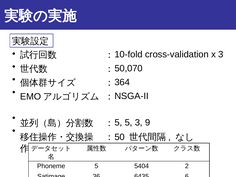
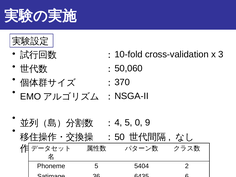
50,070: 50,070 -> 50,060
364: 364 -> 370
5 at (118, 123): 5 -> 4
5 3: 3 -> 0
